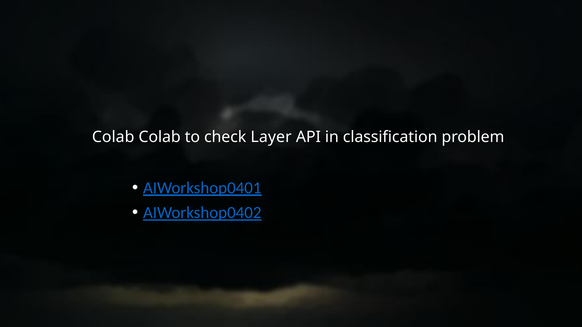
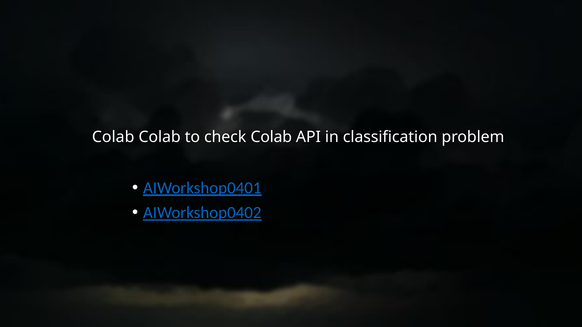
check Layer: Layer -> Colab
